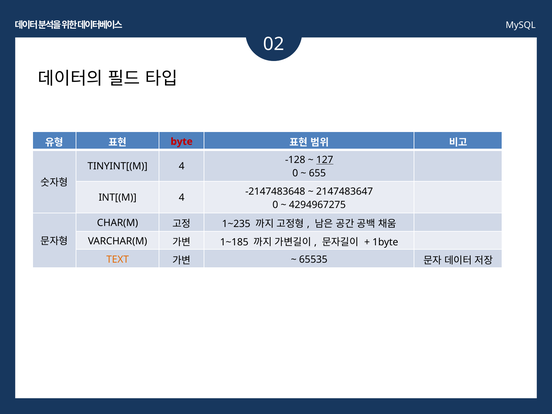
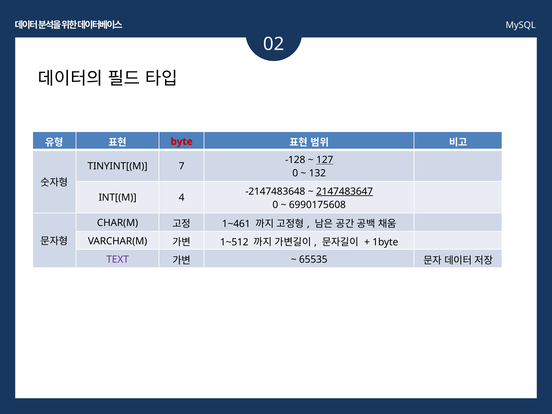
TINYINT[(M 4: 4 -> 7
655: 655 -> 132
2147483647 underline: none -> present
4294967275: 4294967275 -> 6990175608
1~235: 1~235 -> 1~461
1~185: 1~185 -> 1~512
TEXT colour: orange -> purple
